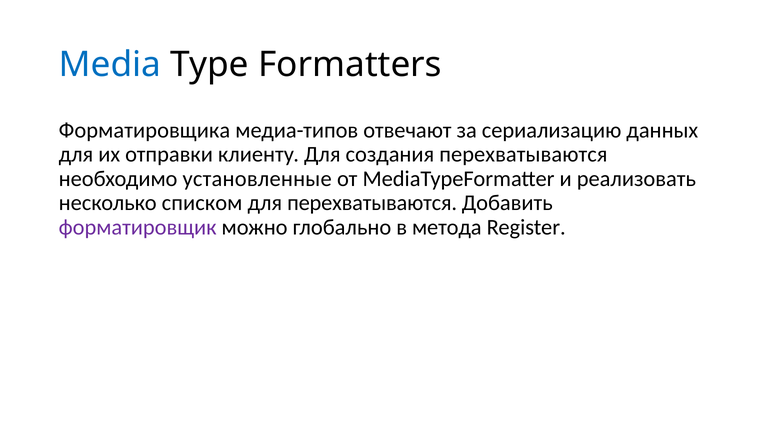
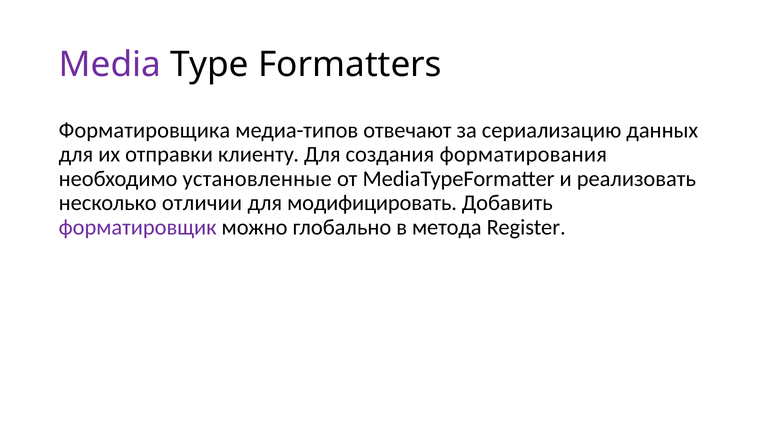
Media colour: blue -> purple
создания перехватываются: перехватываются -> форматирования
списком: списком -> отличии
для перехватываются: перехватываются -> модифицировать
